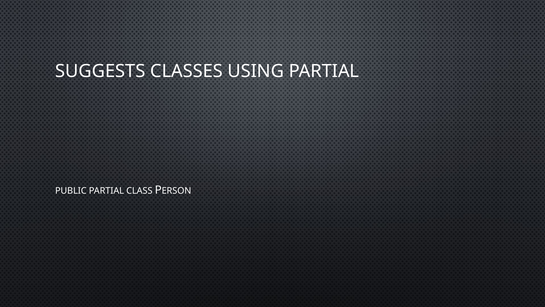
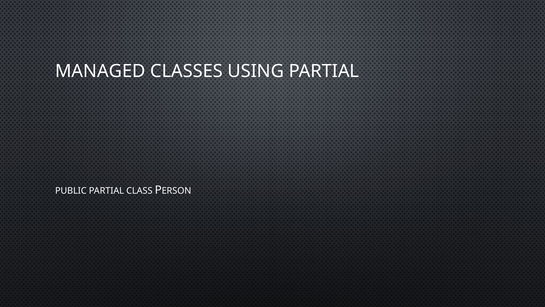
SUGGESTS: SUGGESTS -> MANAGED
